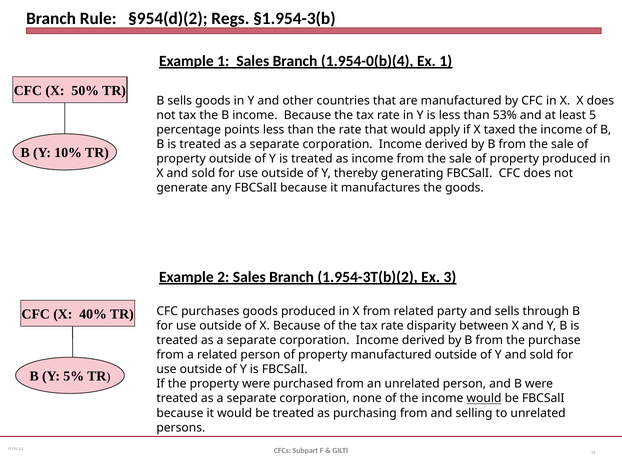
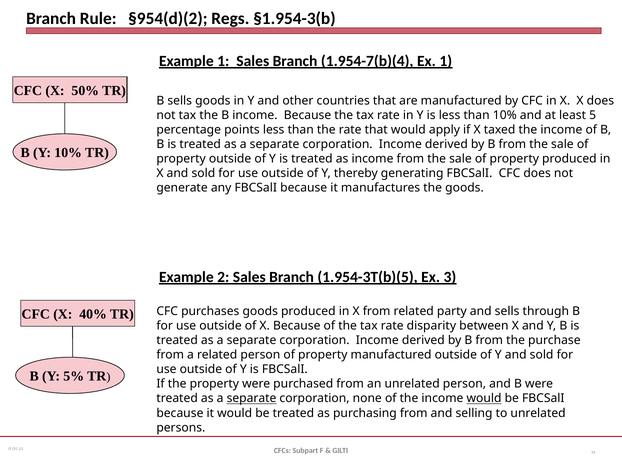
1.954-0(b)(4: 1.954-0(b)(4 -> 1.954-7(b)(4
than 53%: 53% -> 10%
1.954-3T(b)(2: 1.954-3T(b)(2 -> 1.954-3T(b)(5
separate at (252, 399) underline: none -> present
